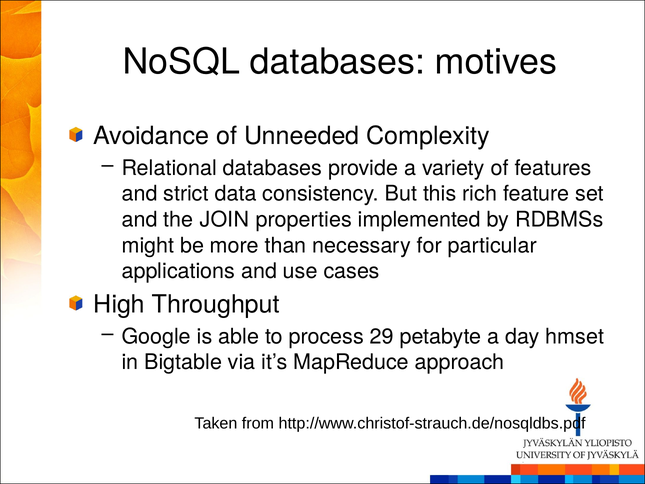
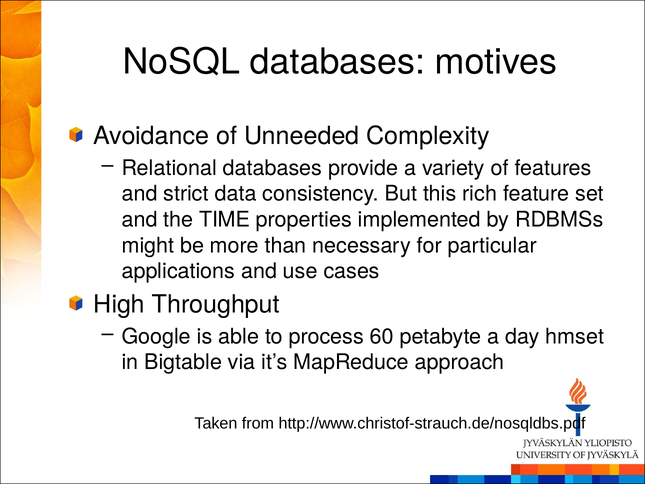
JOIN: JOIN -> TIME
29: 29 -> 60
